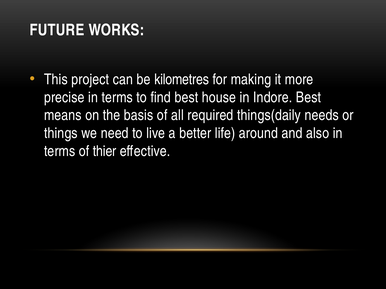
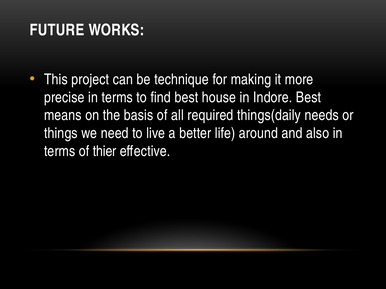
kilometres: kilometres -> technique
